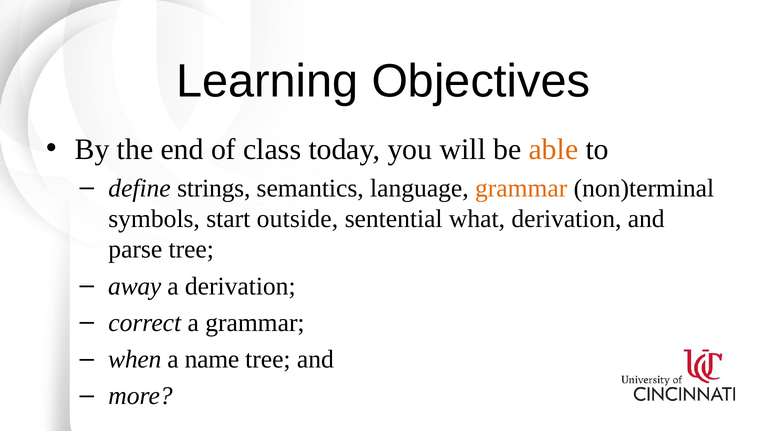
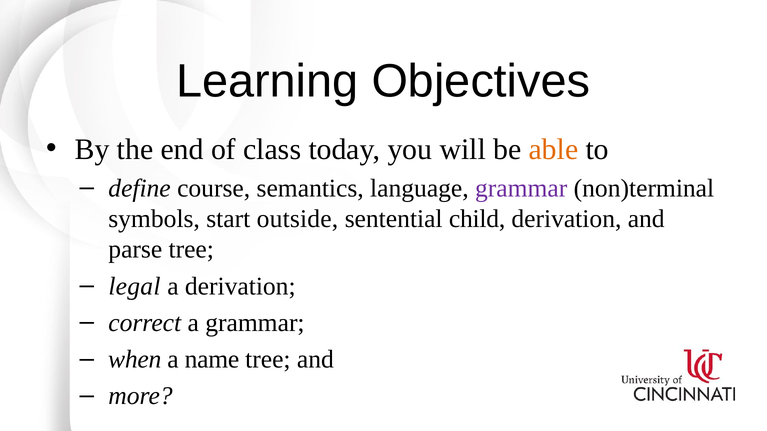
strings: strings -> course
grammar at (521, 188) colour: orange -> purple
what: what -> child
away: away -> legal
